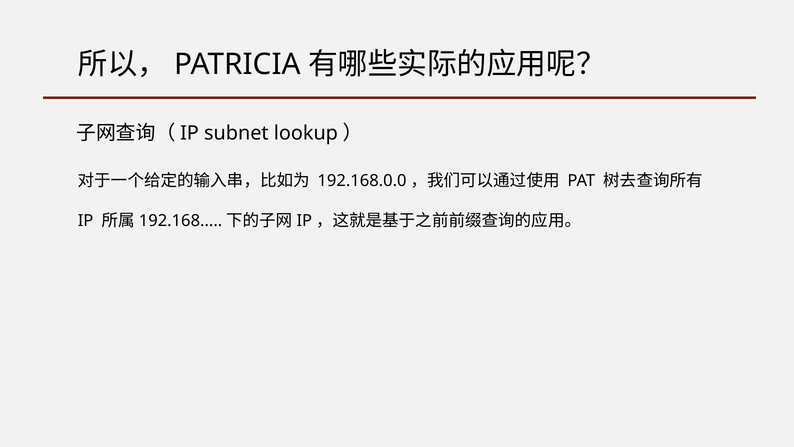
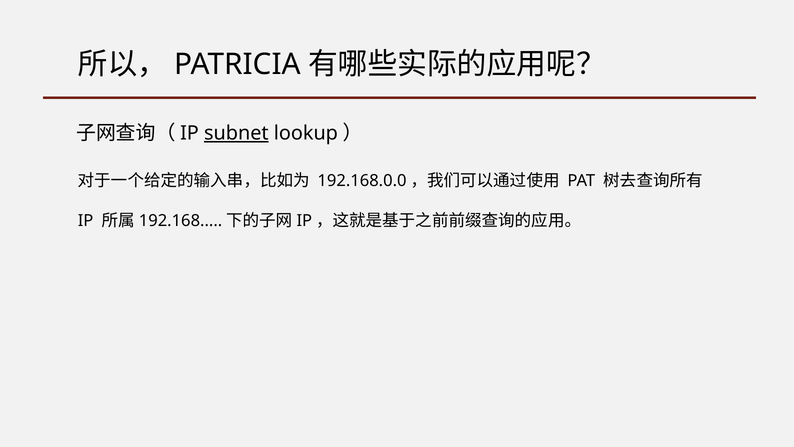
subnet underline: none -> present
